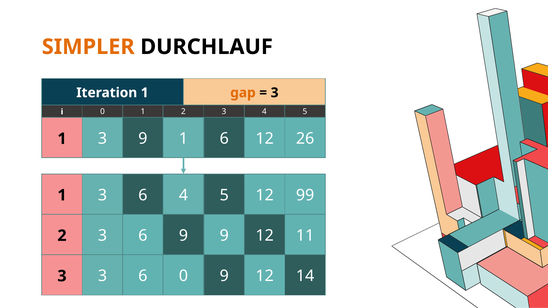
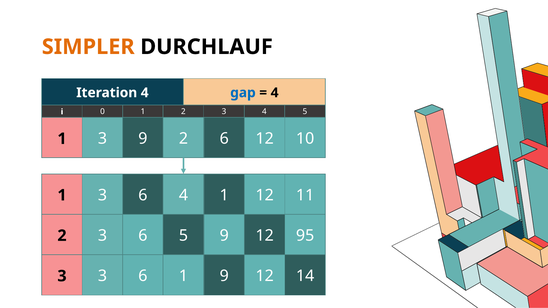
Iteration 1: 1 -> 4
gap colour: orange -> blue
3 at (275, 93): 3 -> 4
1 at (183, 139): 1 -> 2
26: 26 -> 10
6 4 5: 5 -> 1
99: 99 -> 11
6 9: 9 -> 5
11: 11 -> 95
0 at (183, 276): 0 -> 1
